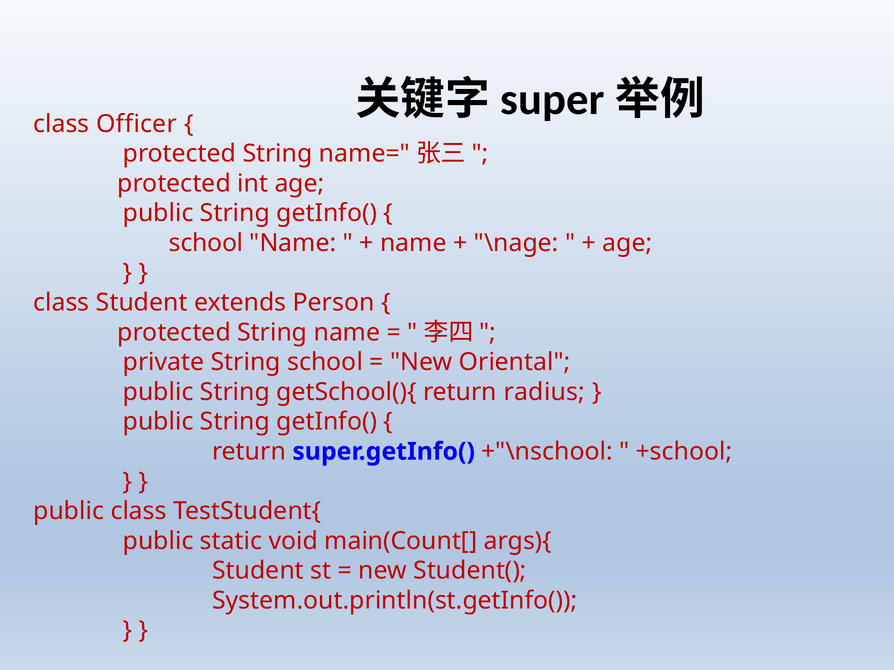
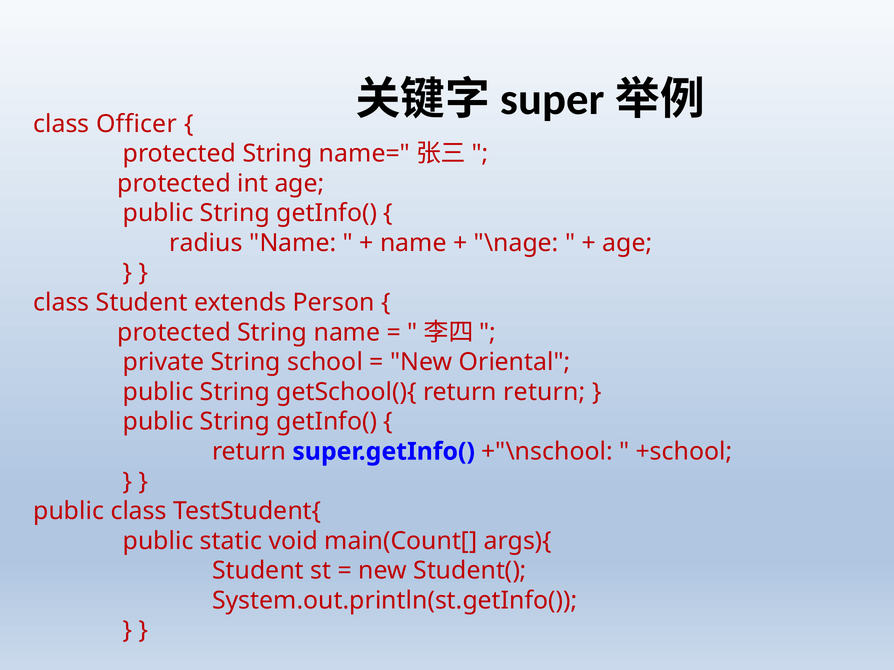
school at (206, 243): school -> radius
return radius: radius -> return
